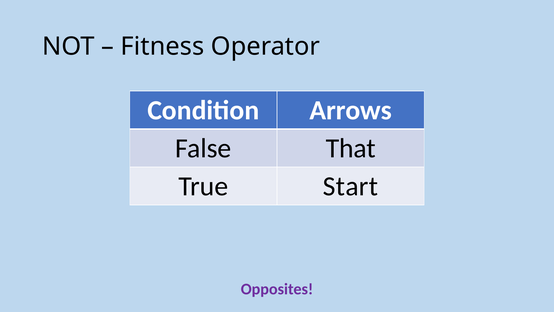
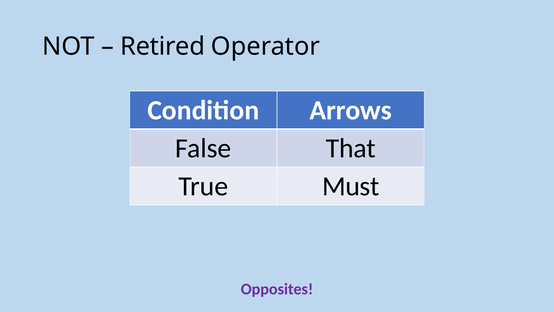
Fitness: Fitness -> Retired
Start: Start -> Must
